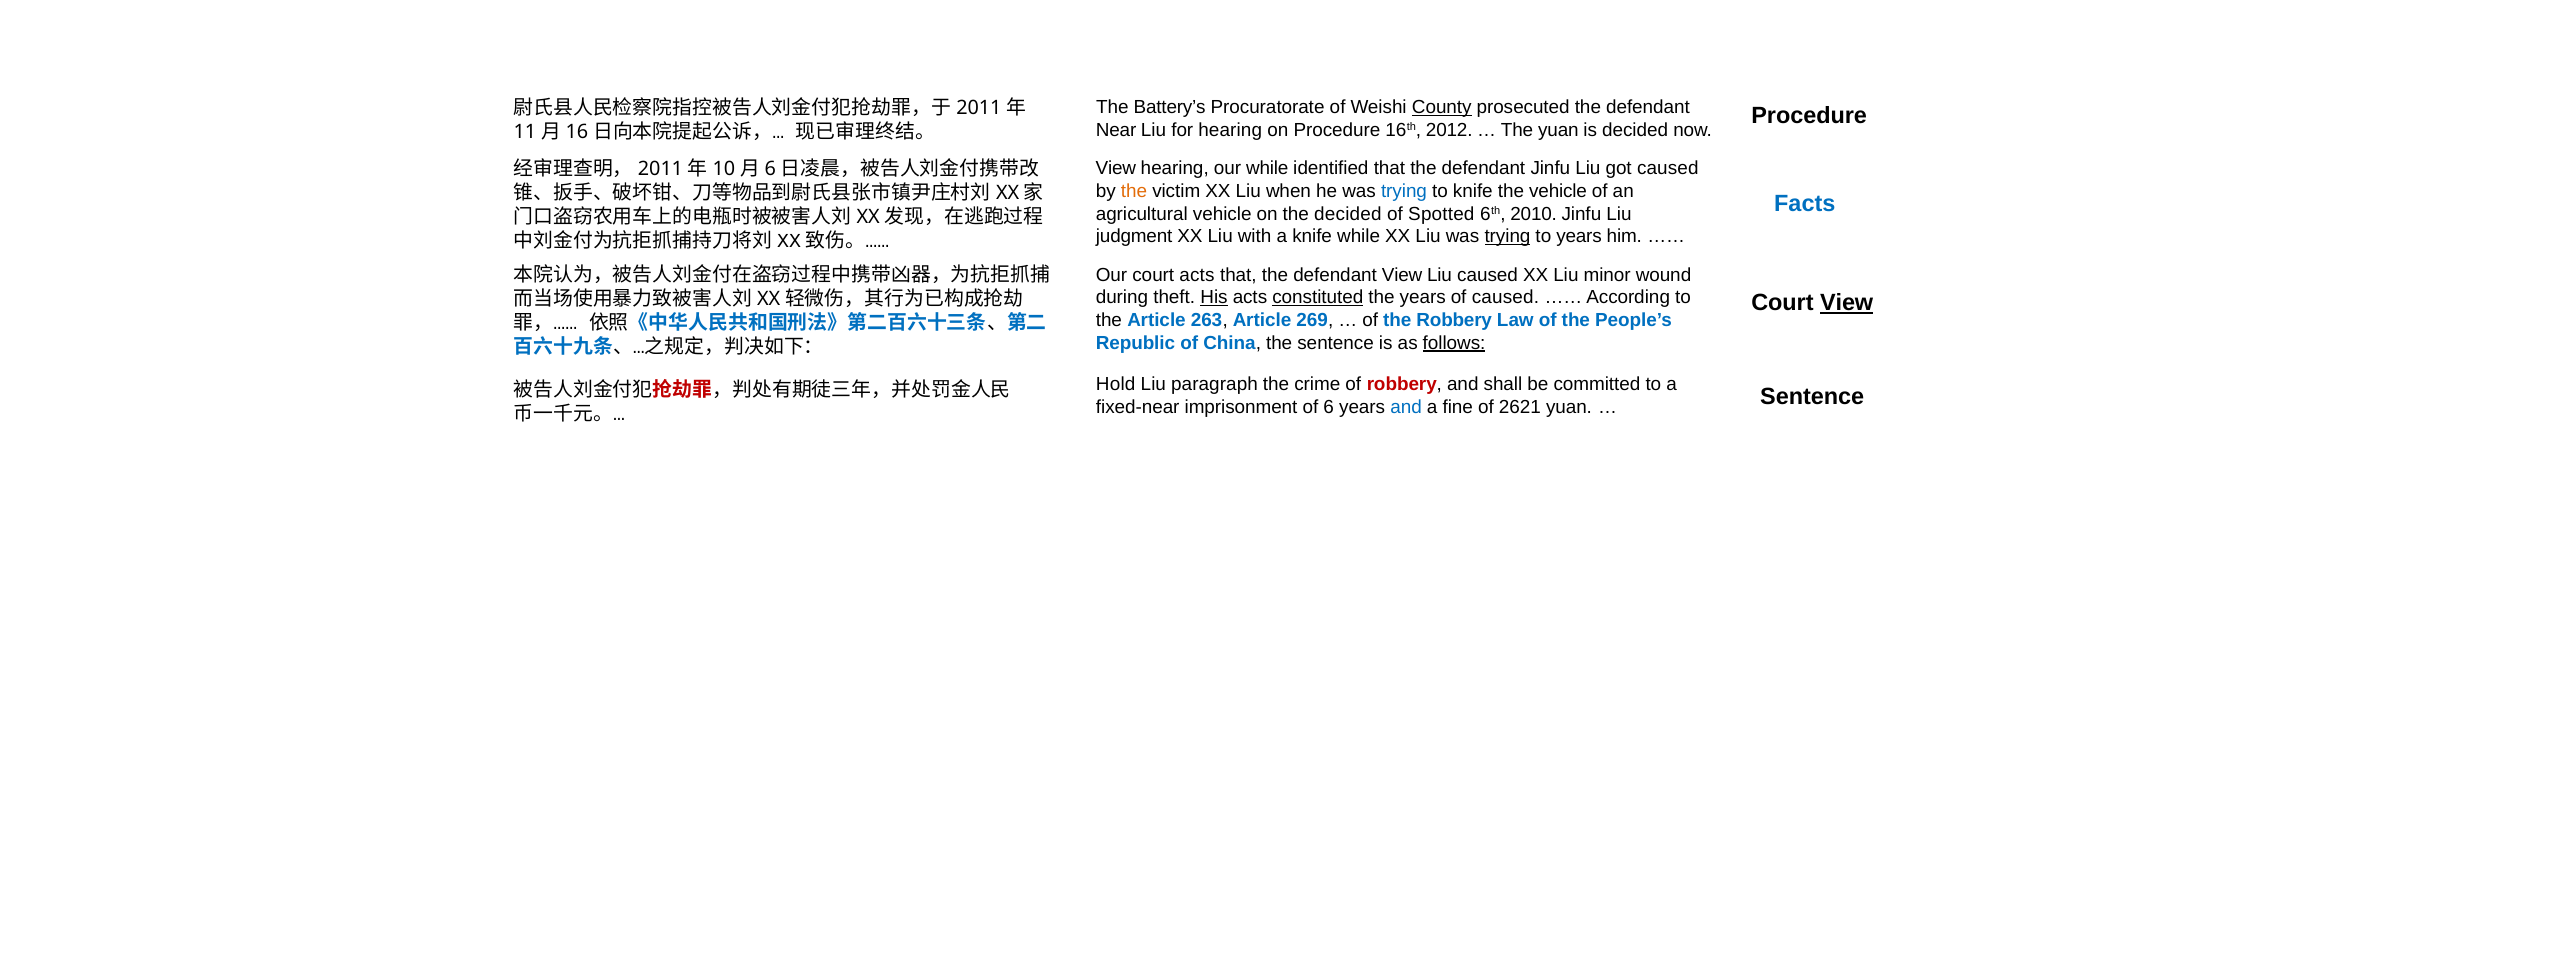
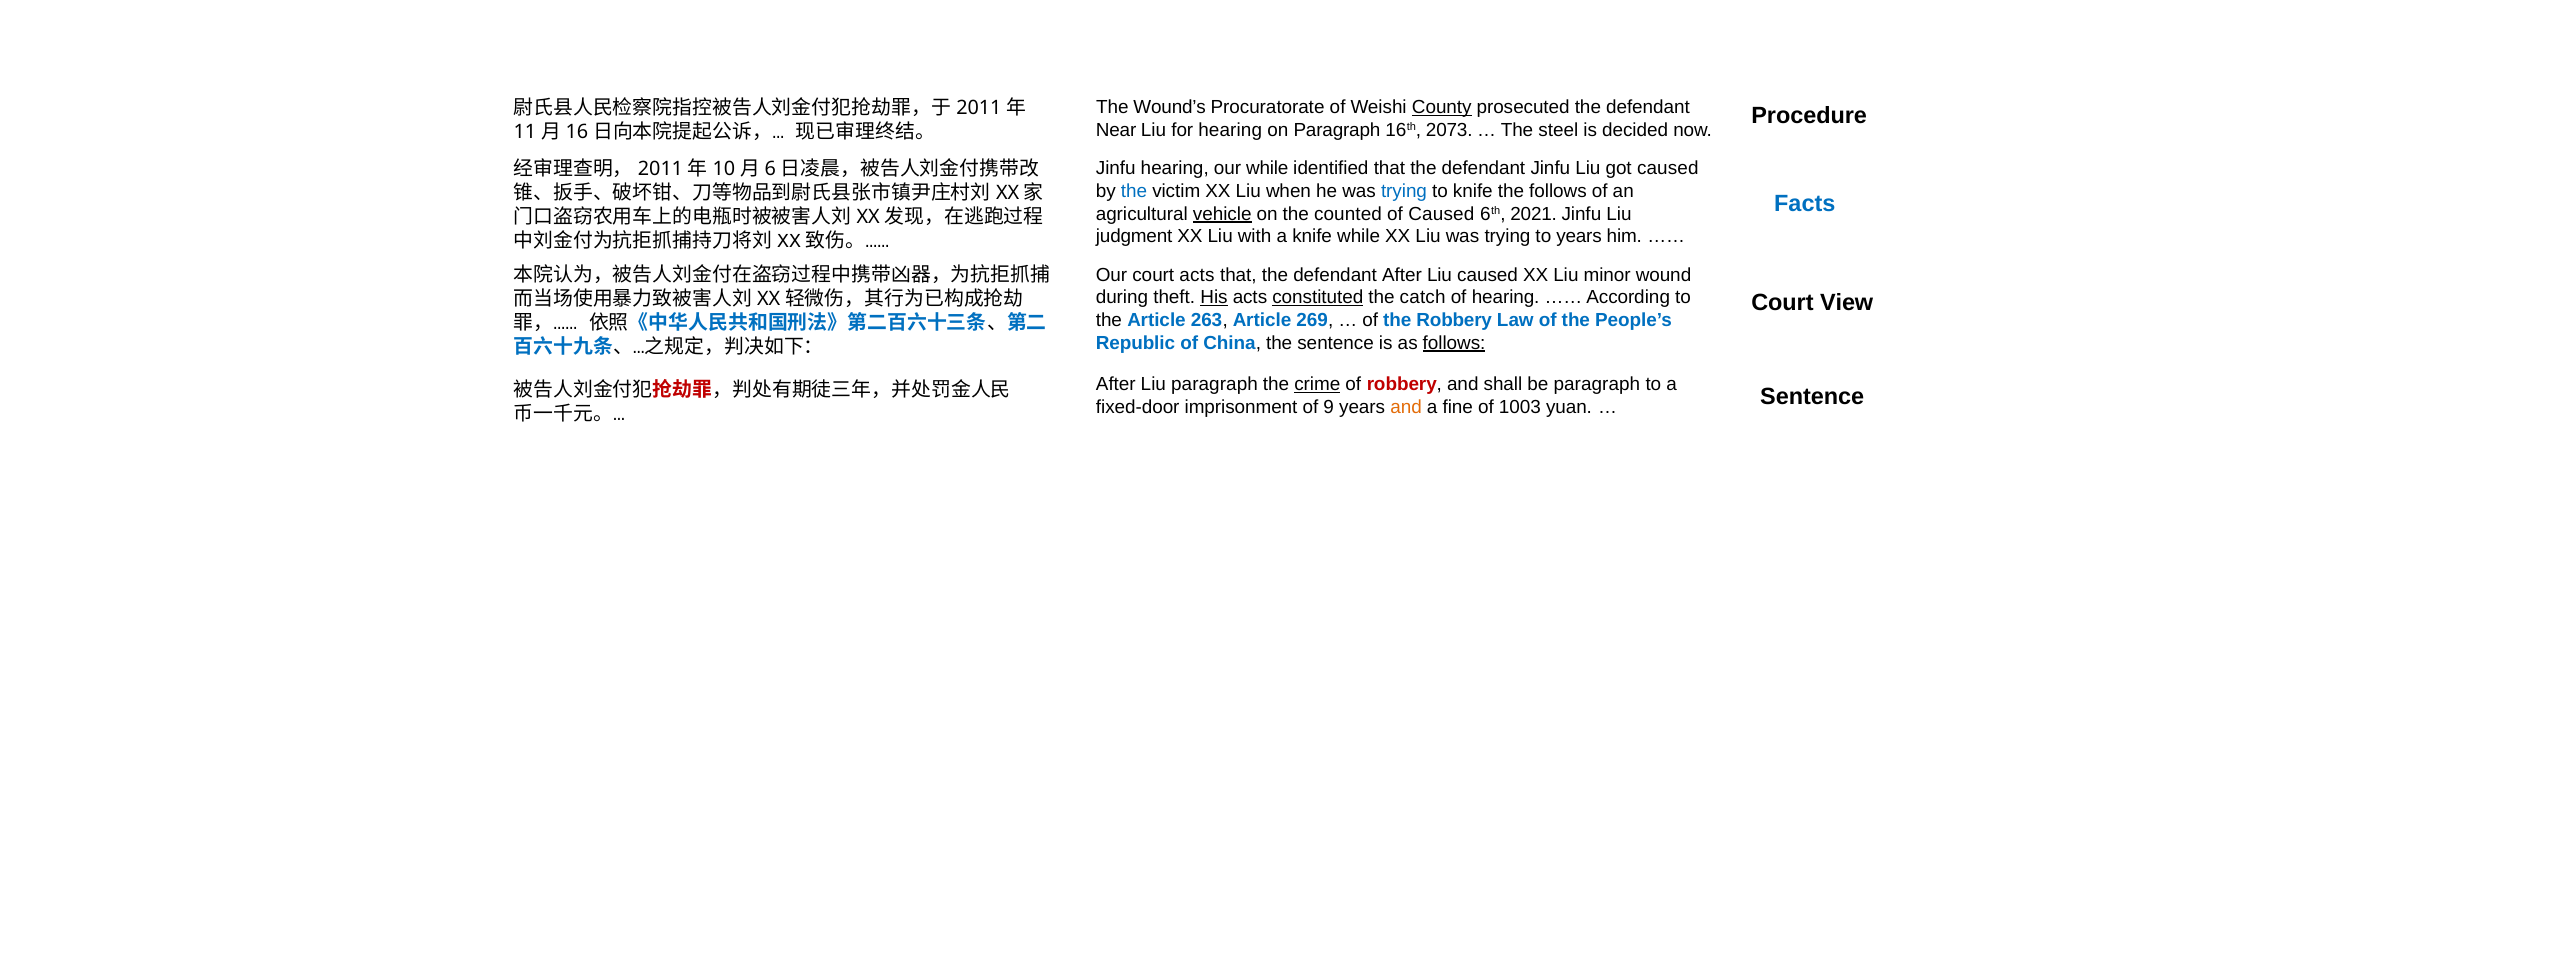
Battery’s: Battery’s -> Wound’s
on Procedure: Procedure -> Paragraph
2012: 2012 -> 2073
The yuan: yuan -> steel
View at (1116, 168): View -> Jinfu
the at (1134, 191) colour: orange -> blue
the vehicle: vehicle -> follows
vehicle at (1222, 214) underline: none -> present
the decided: decided -> counted
of Spotted: Spotted -> Caused
2010: 2010 -> 2021
trying at (1508, 237) underline: present -> none
defendant View: View -> After
the years: years -> catch
of caused: caused -> hearing
View at (1847, 303) underline: present -> none
Hold at (1116, 384): Hold -> After
crime underline: none -> present
be committed: committed -> paragraph
fixed-near: fixed-near -> fixed-door
6: 6 -> 9
and at (1406, 407) colour: blue -> orange
2621: 2621 -> 1003
